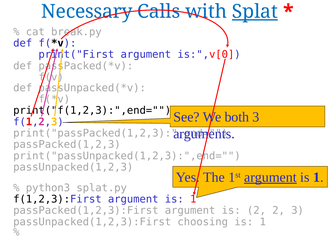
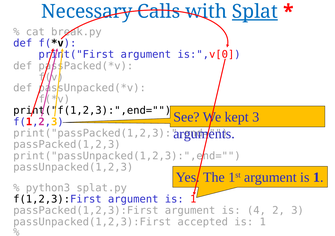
both: both -> kept
argument at (270, 177) underline: present -> none
is 2: 2 -> 4
choosing: choosing -> accepted
